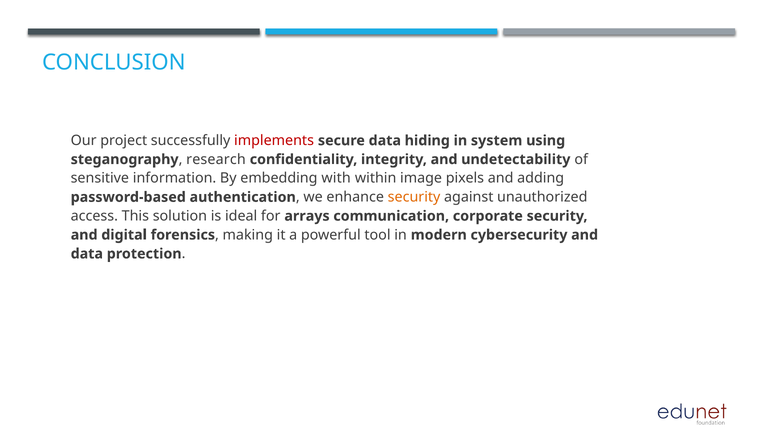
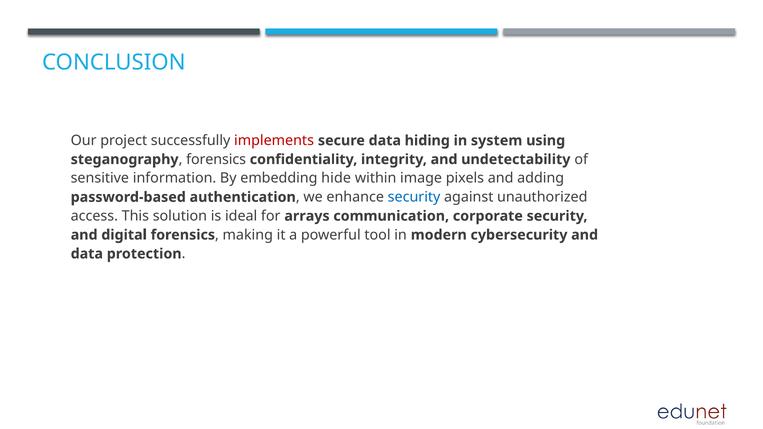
research at (216, 159): research -> forensics
with: with -> hide
security at (414, 197) colour: orange -> blue
